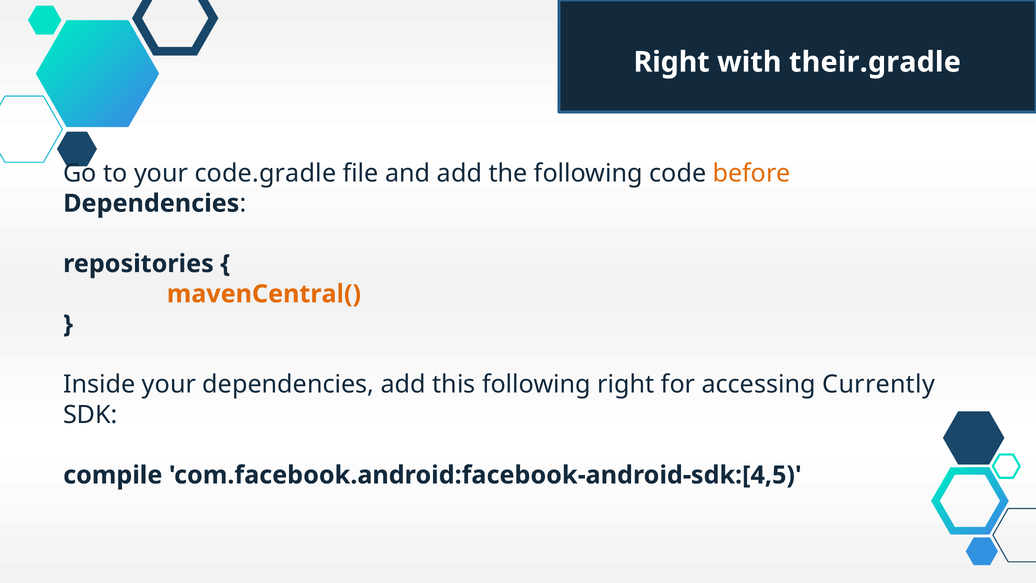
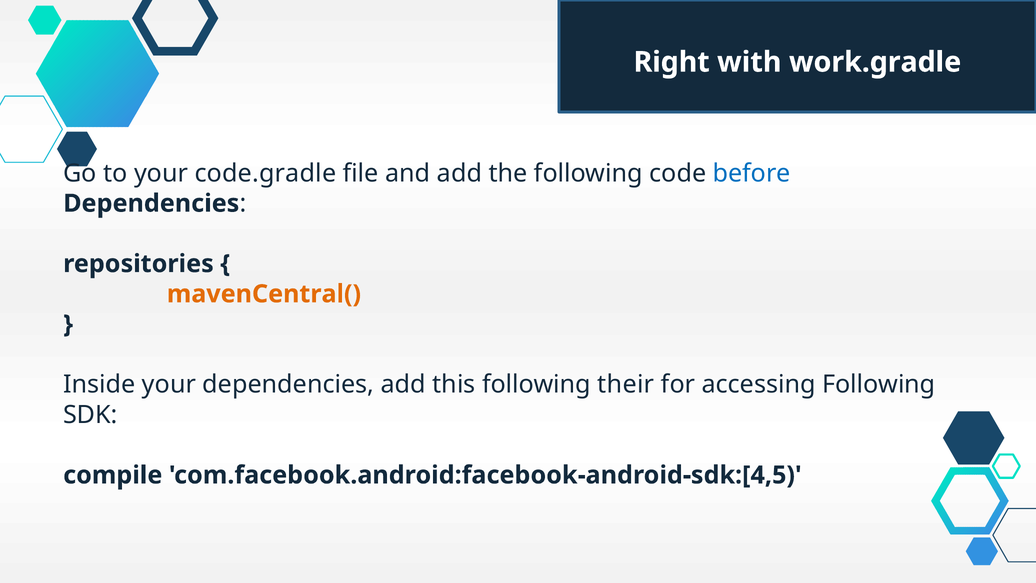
their.gradle: their.gradle -> work.gradle
before colour: orange -> blue
following right: right -> their
accessing Currently: Currently -> Following
